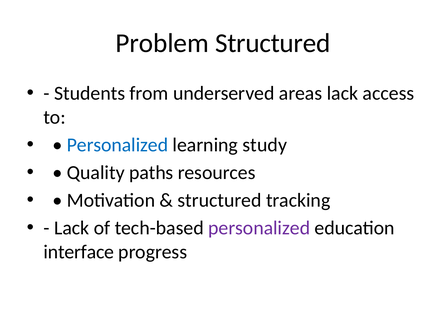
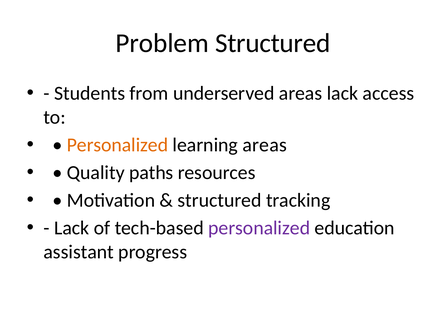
Personalized at (117, 145) colour: blue -> orange
learning study: study -> areas
interface: interface -> assistant
